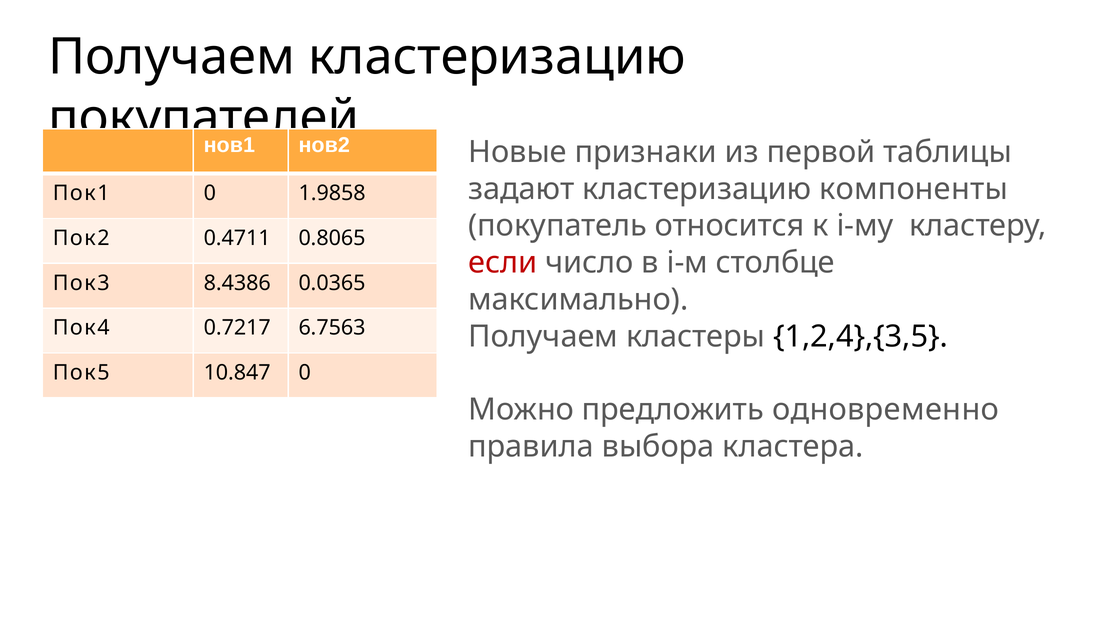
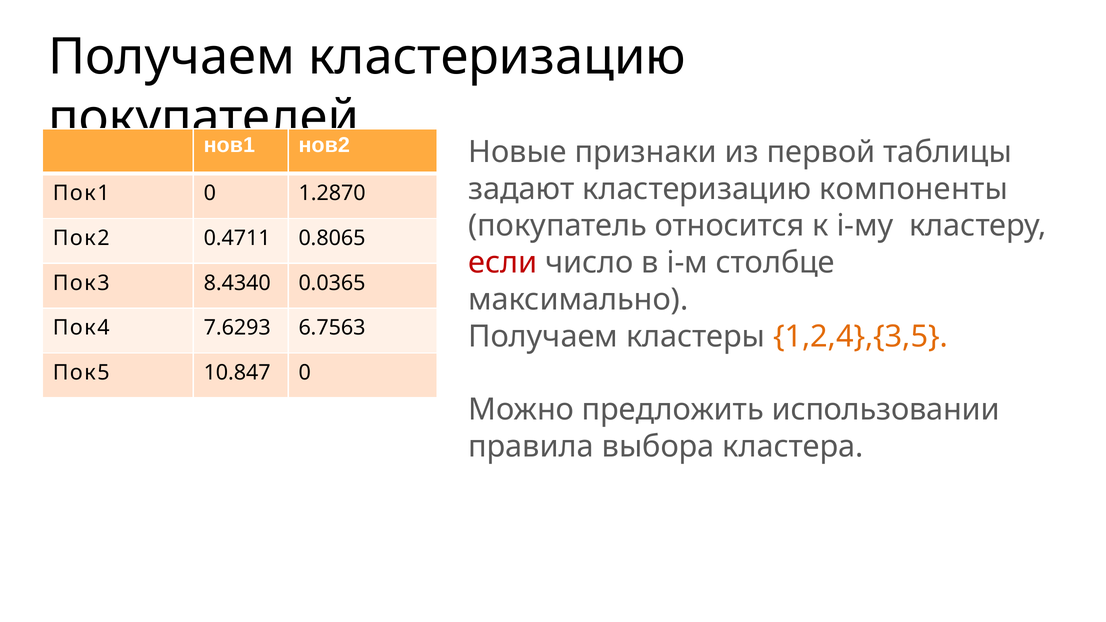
1.9858: 1.9858 -> 1.2870
8.4386: 8.4386 -> 8.4340
0.7217: 0.7217 -> 7.6293
1,2,4},{3,5 colour: black -> orange
одновременно: одновременно -> использовании
